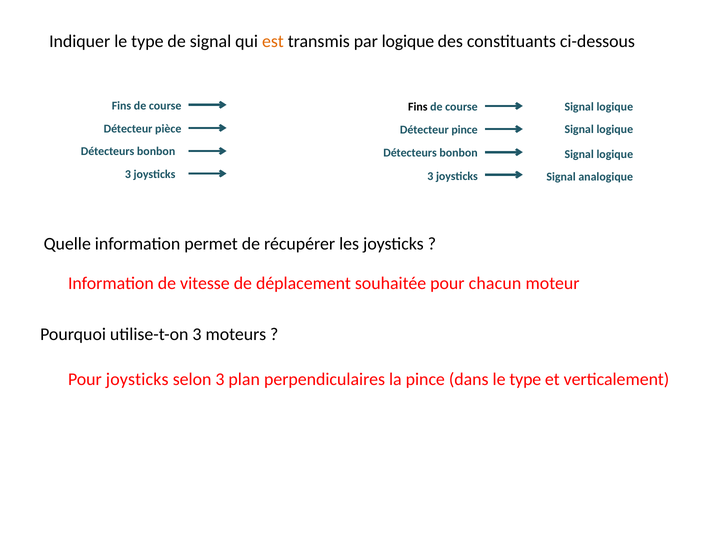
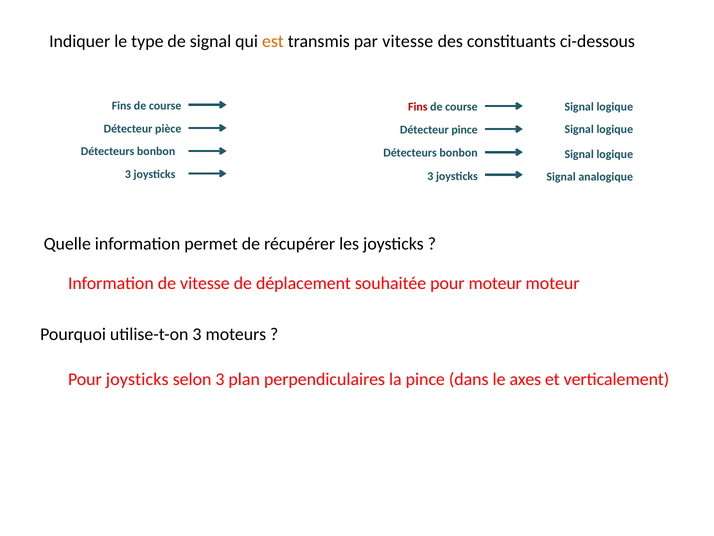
par logique: logique -> vitesse
Fins at (418, 107) colour: black -> red
pour chacun: chacun -> moteur
dans le type: type -> axes
